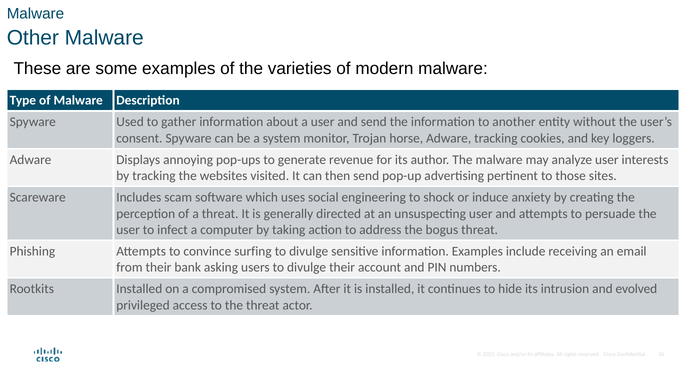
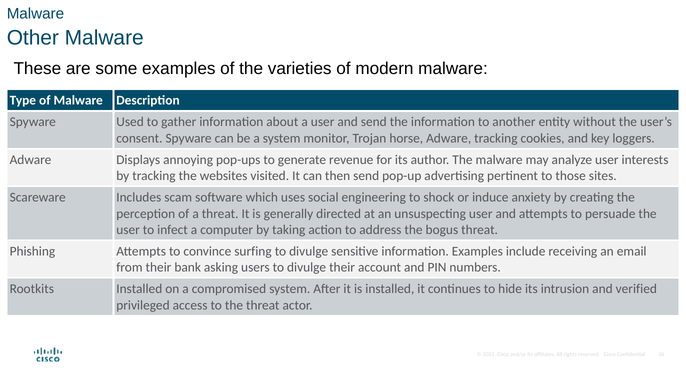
evolved: evolved -> verified
